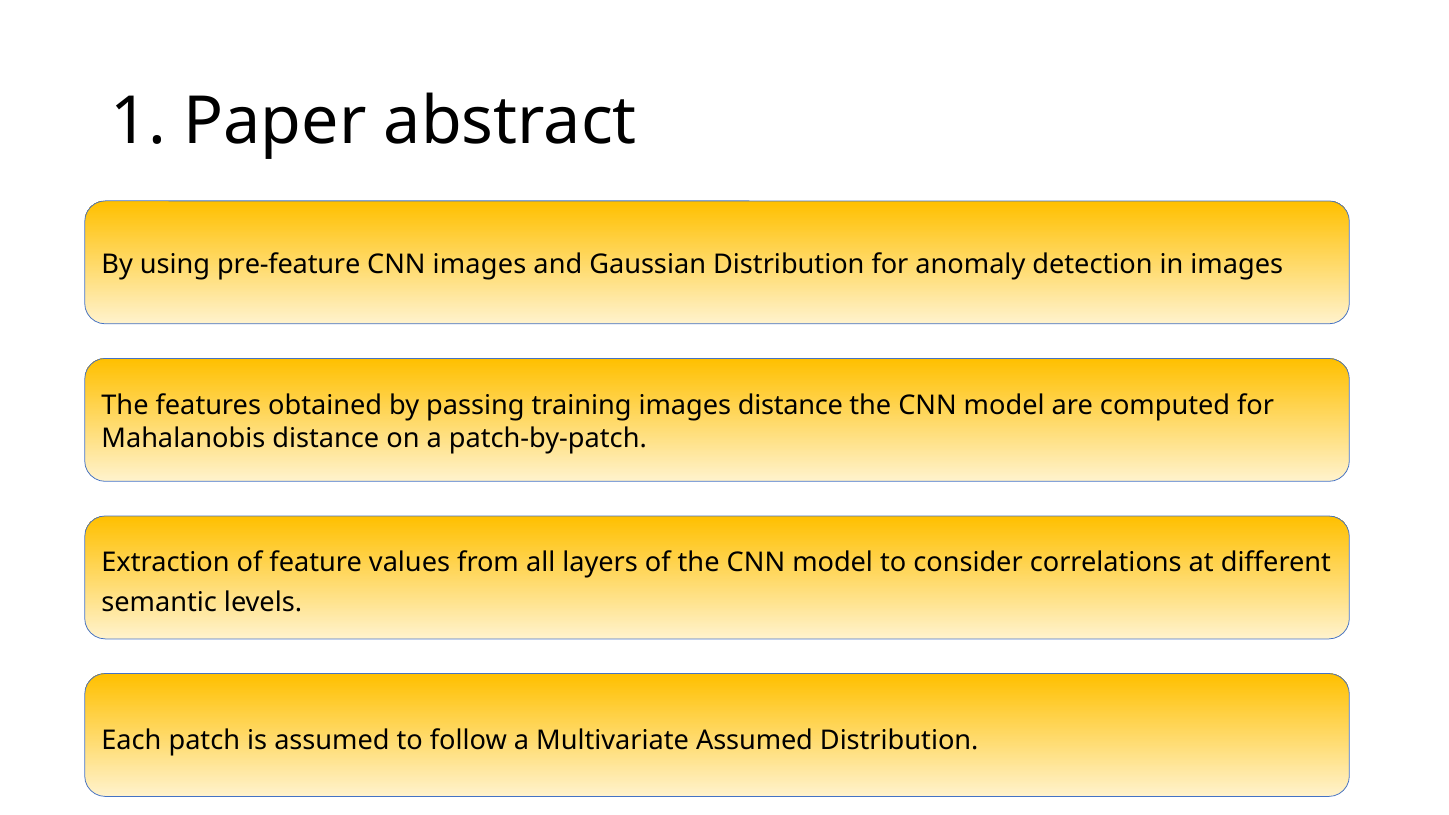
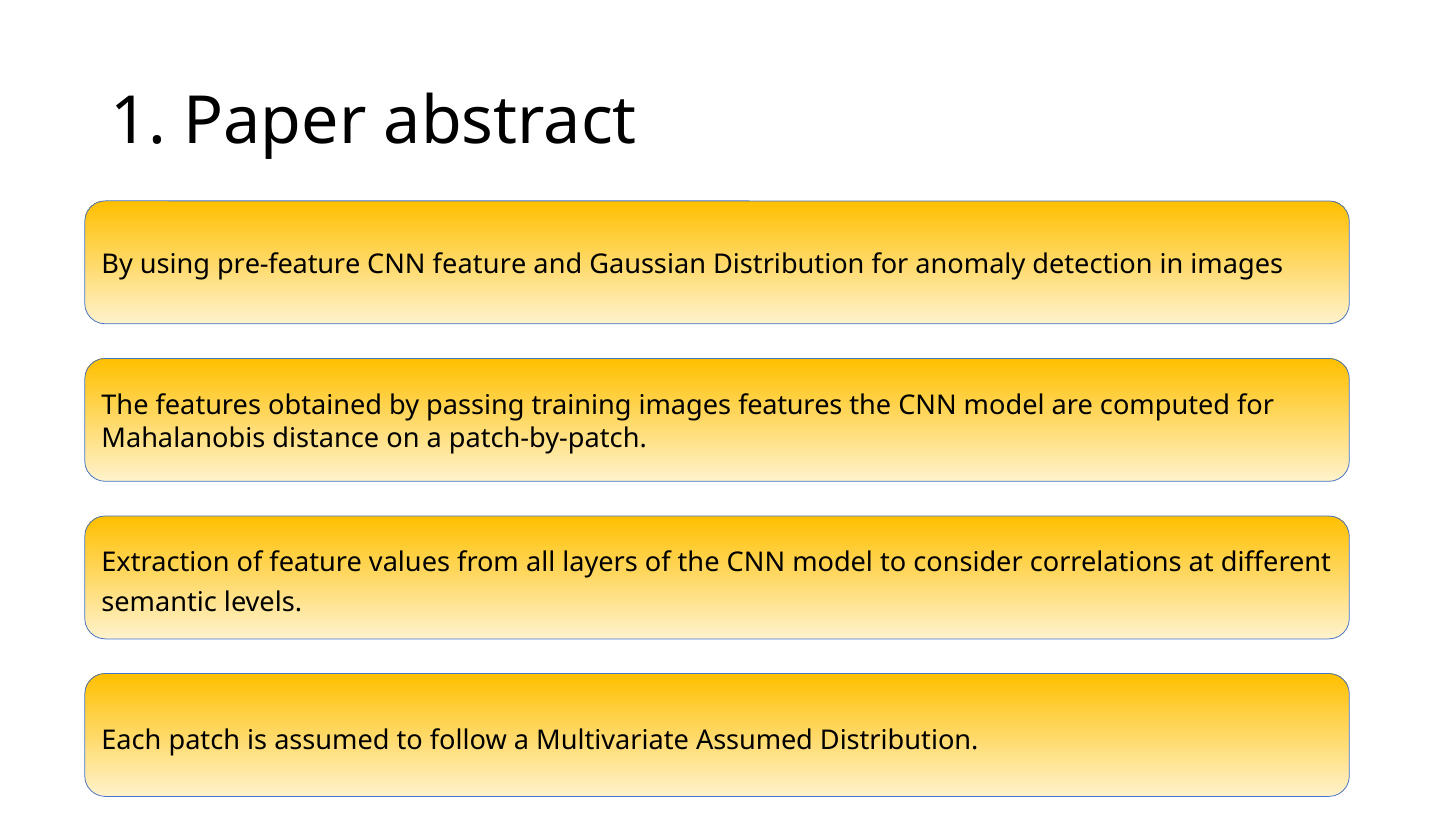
CNN images: images -> feature
images distance: distance -> features
